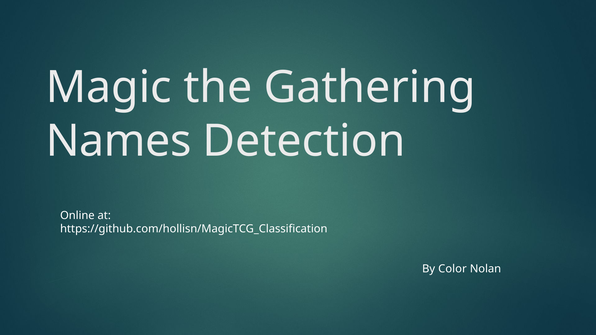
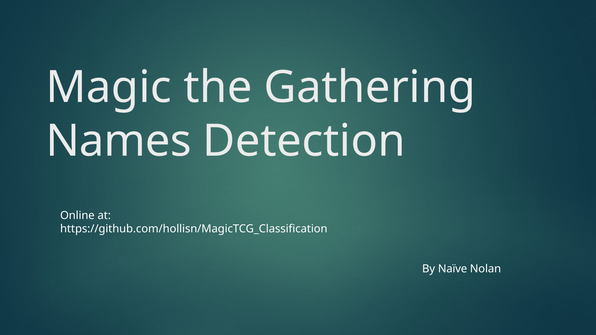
Color: Color -> Naïve
